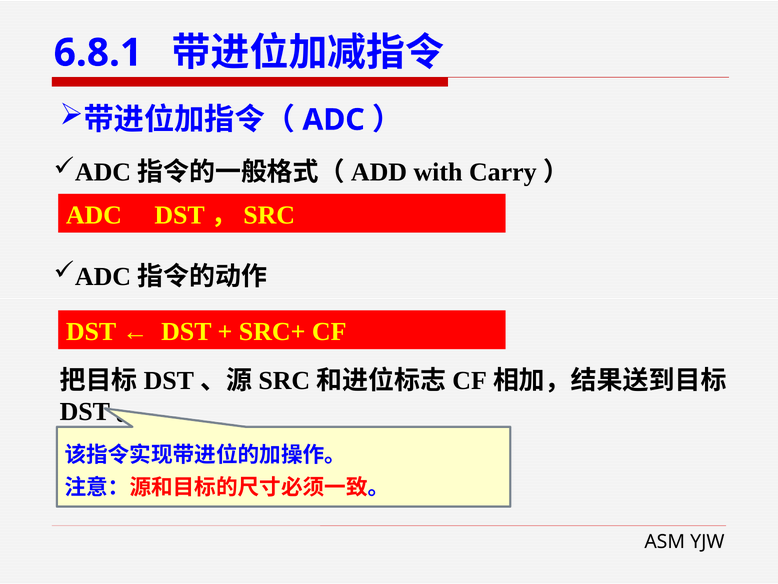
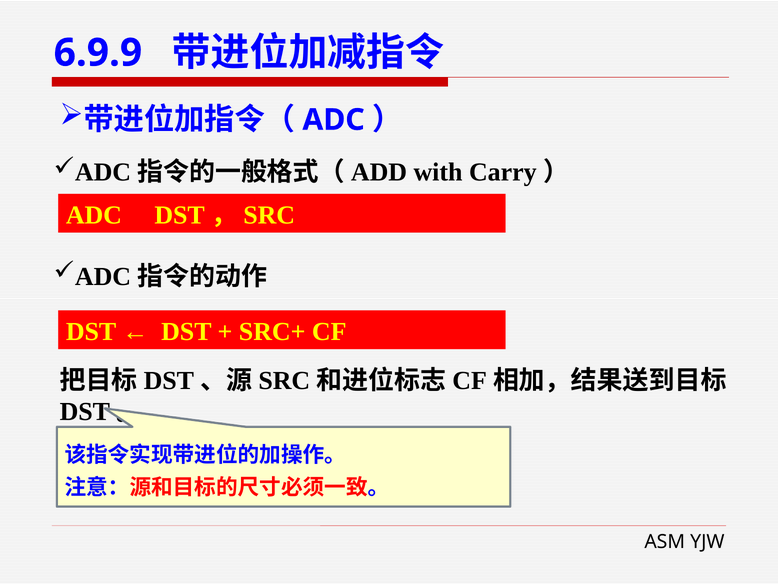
6.8.1: 6.8.1 -> 6.9.9
